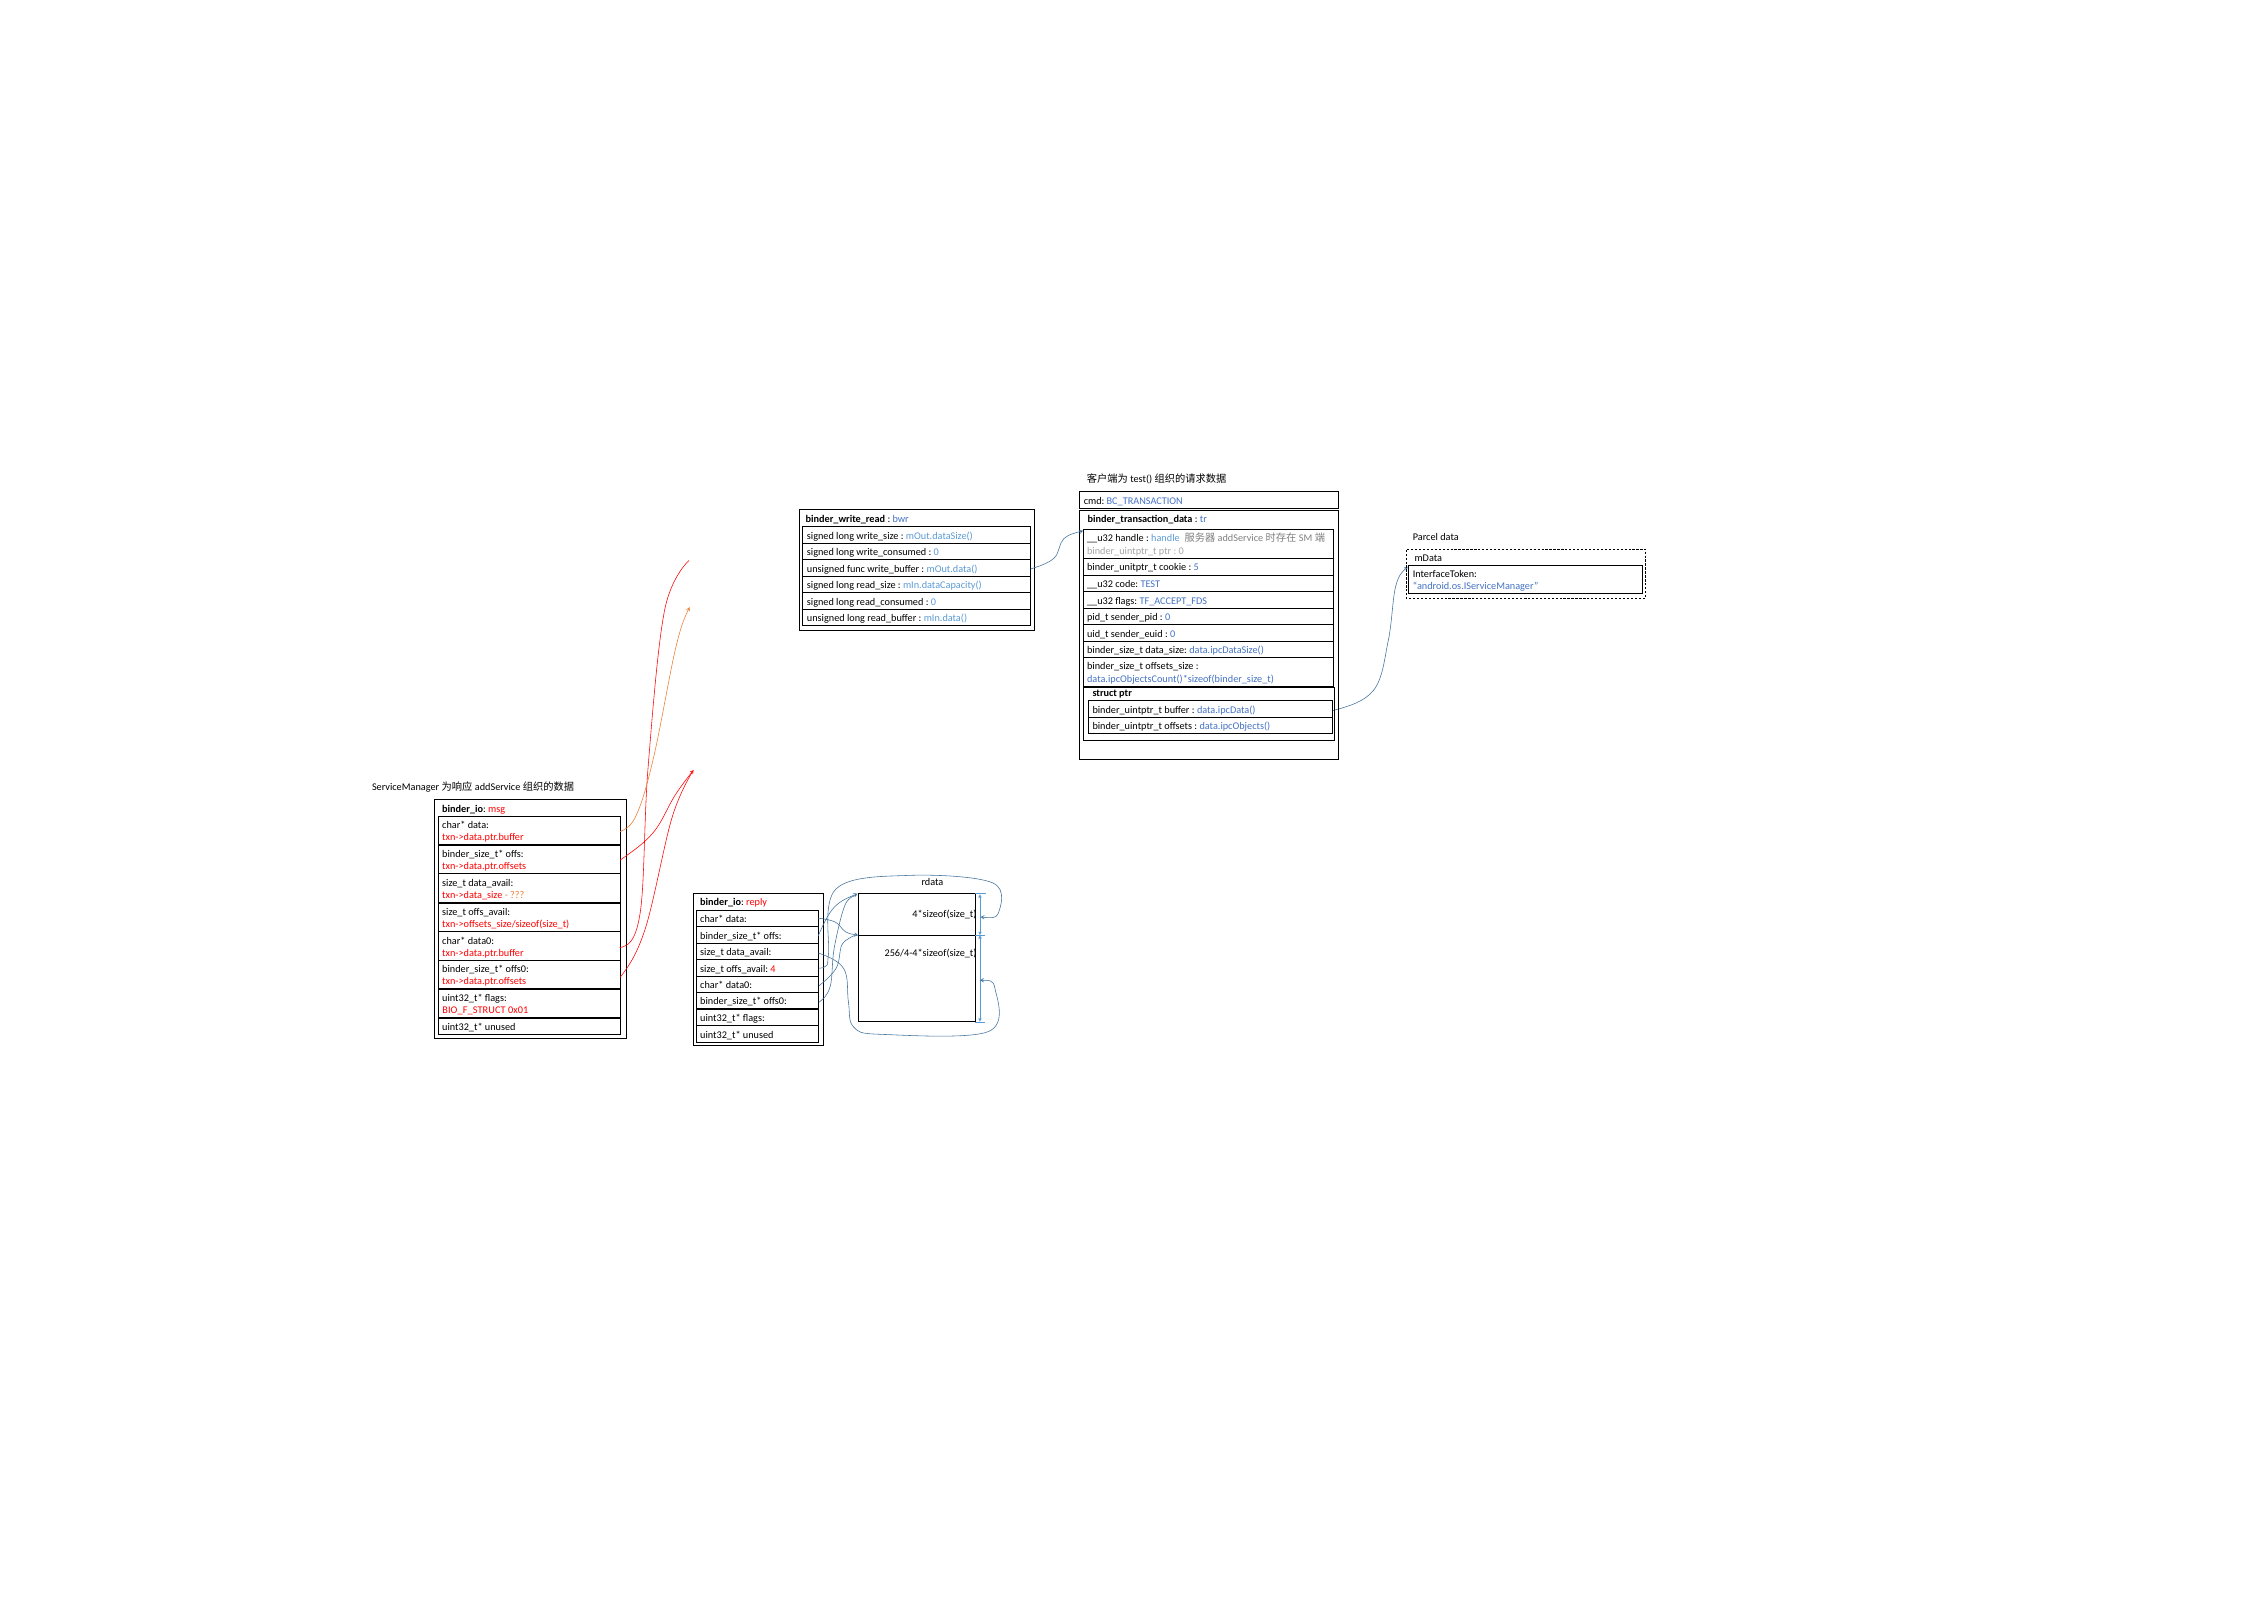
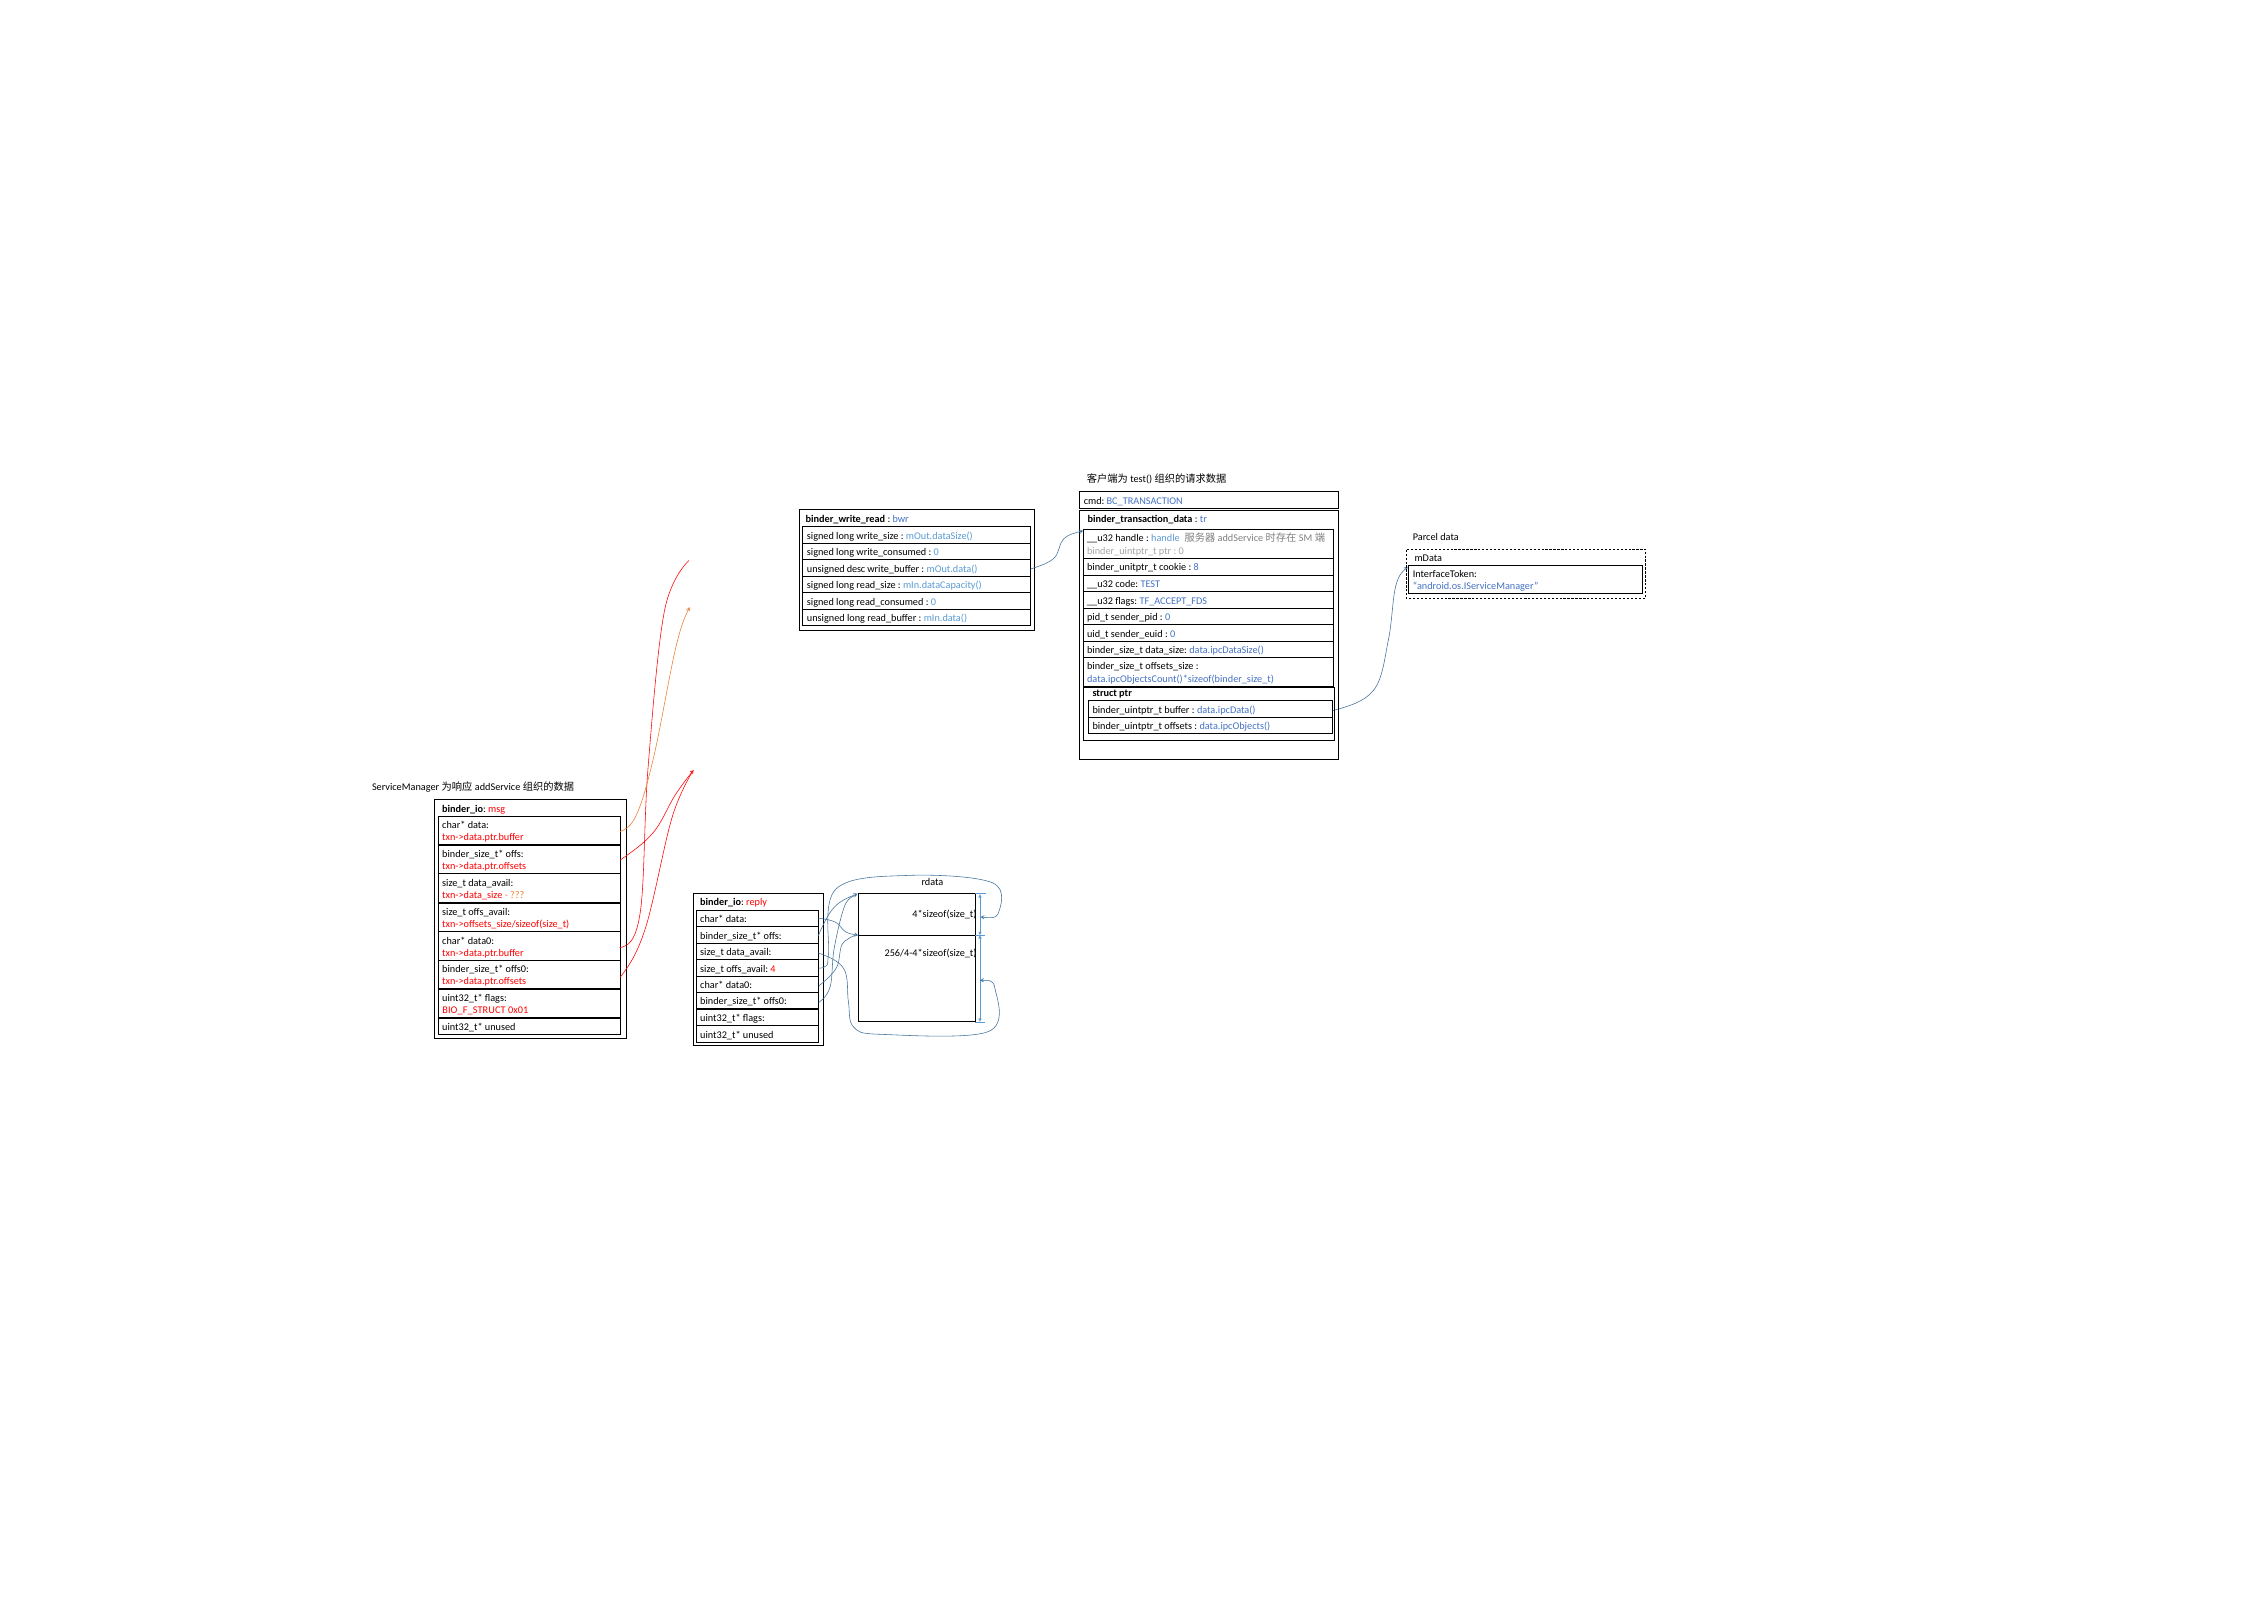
5: 5 -> 8
func: func -> desc
